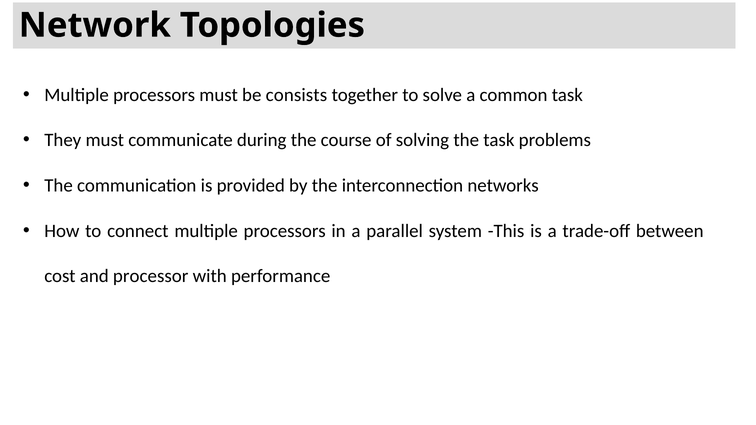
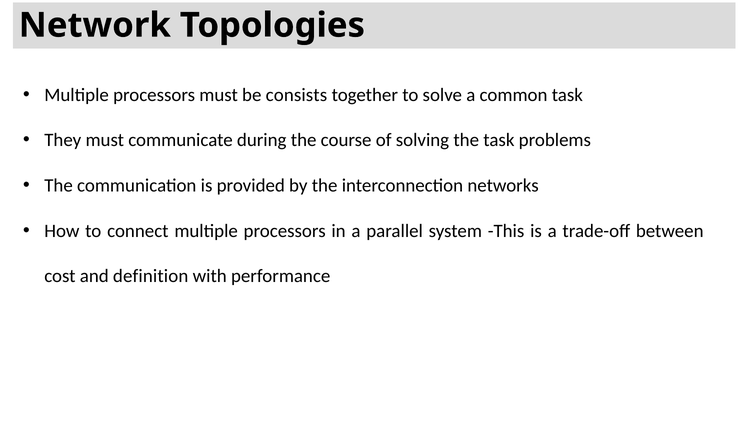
processor: processor -> definition
